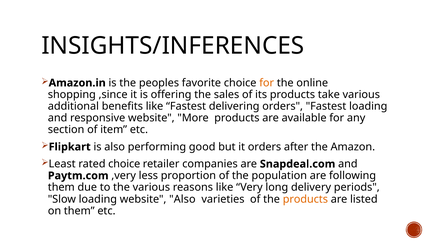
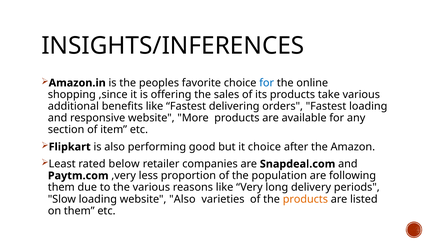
for at (267, 83) colour: orange -> blue
it orders: orders -> choice
rated choice: choice -> below
